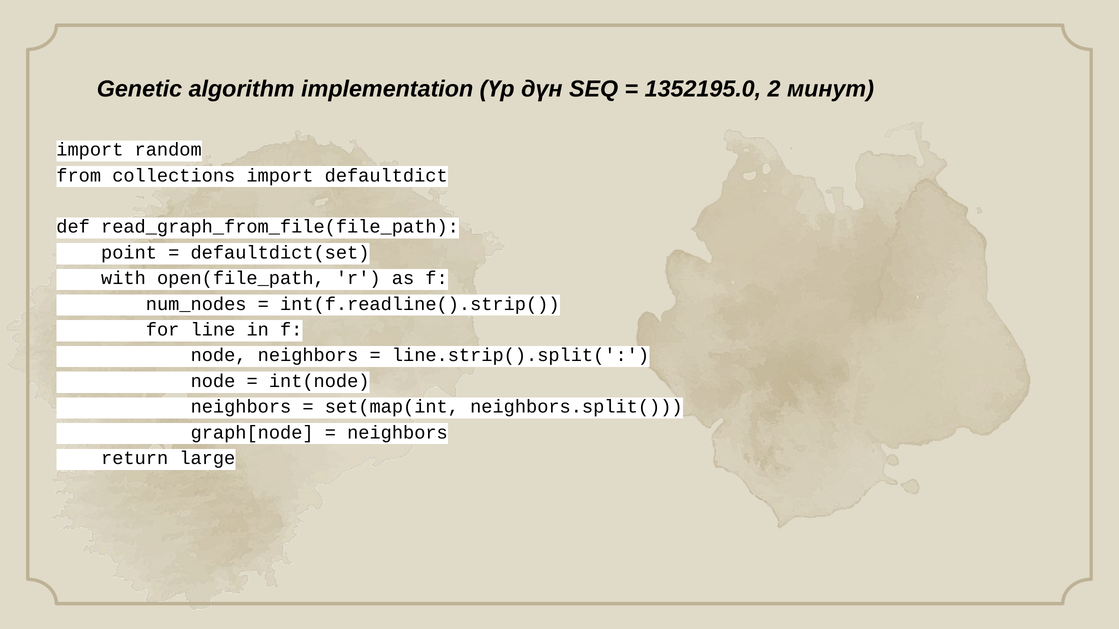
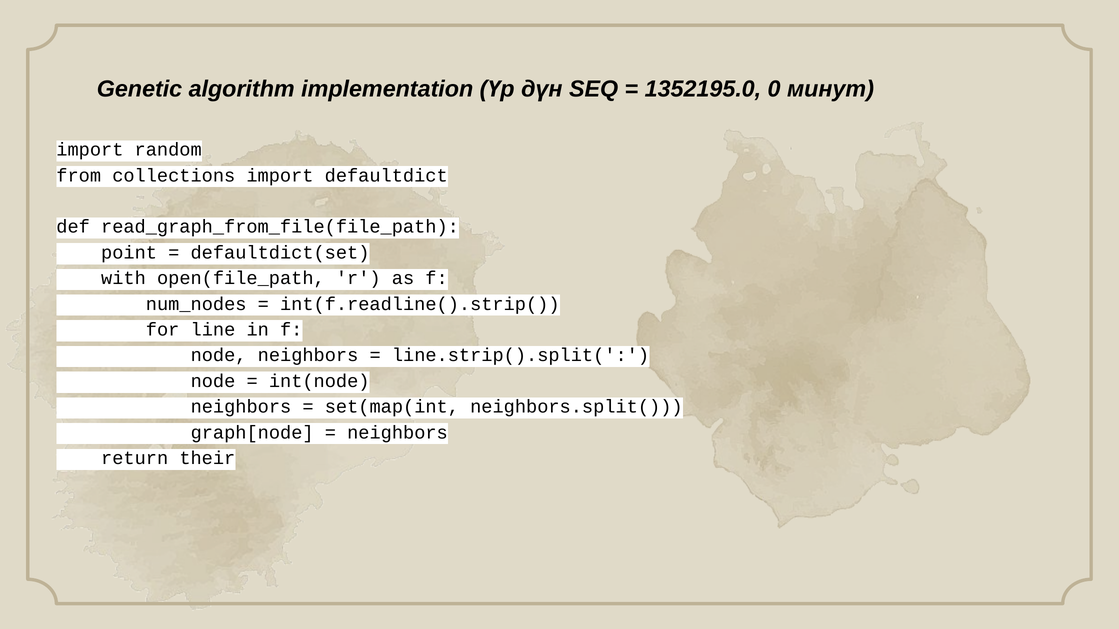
2: 2 -> 0
large: large -> their
